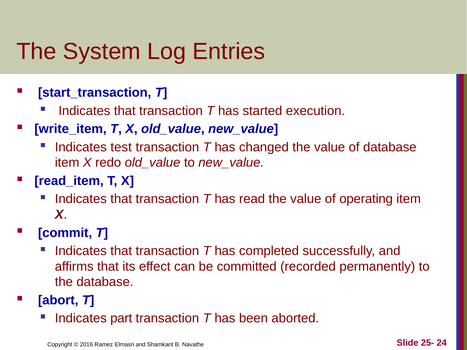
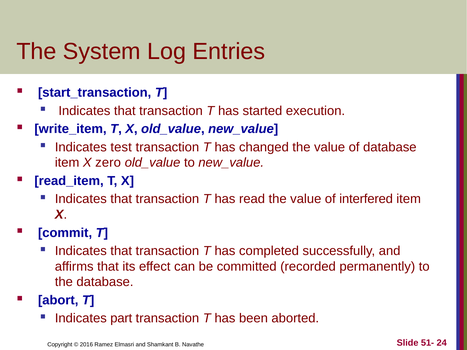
redo: redo -> zero
operating: operating -> interfered
25-: 25- -> 51-
